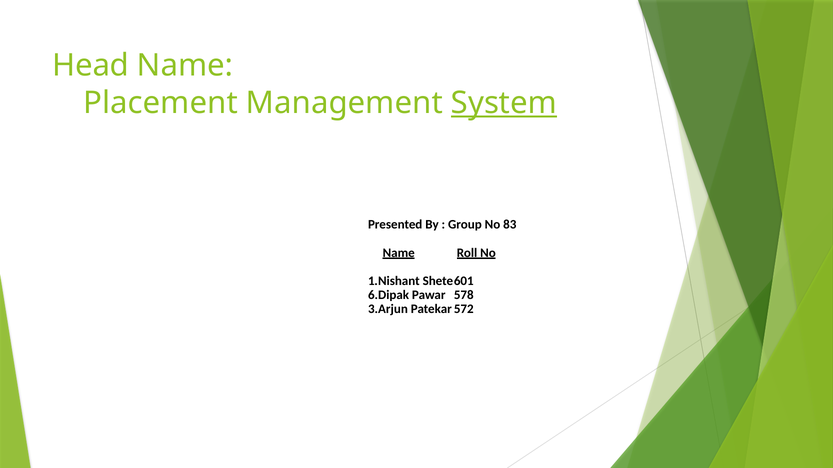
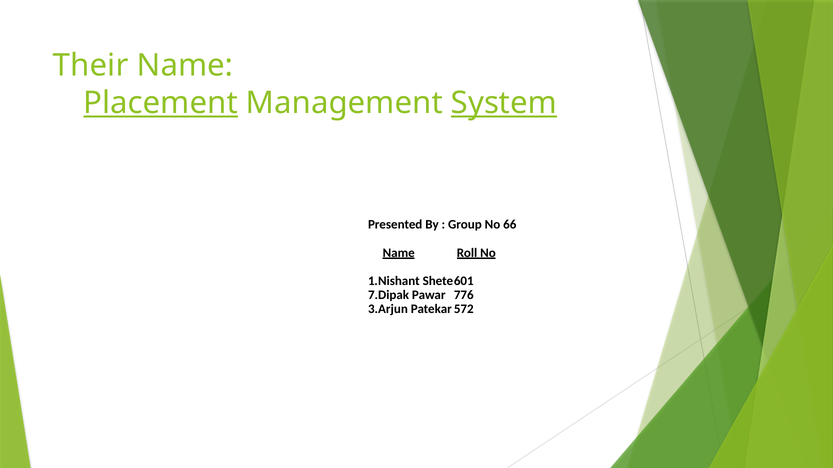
Head: Head -> Their
Placement underline: none -> present
83: 83 -> 66
6.Dipak: 6.Dipak -> 7.Dipak
578: 578 -> 776
